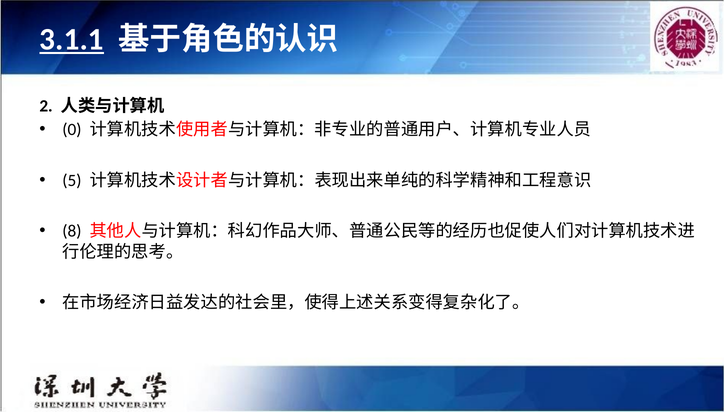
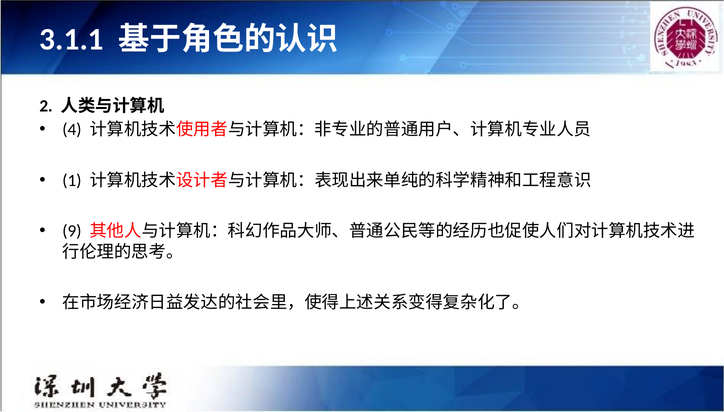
3.1.1 underline: present -> none
0: 0 -> 4
5: 5 -> 1
8: 8 -> 9
